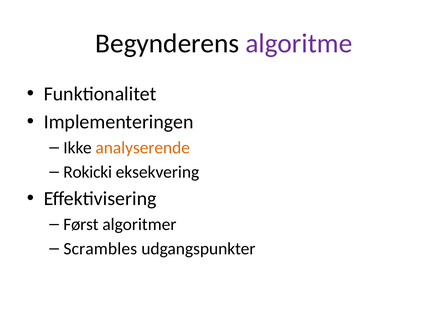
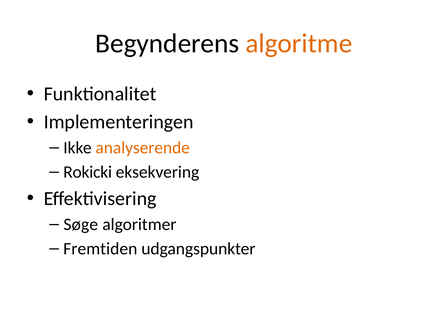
algoritme colour: purple -> orange
Først: Først -> Søge
Scrambles: Scrambles -> Fremtiden
